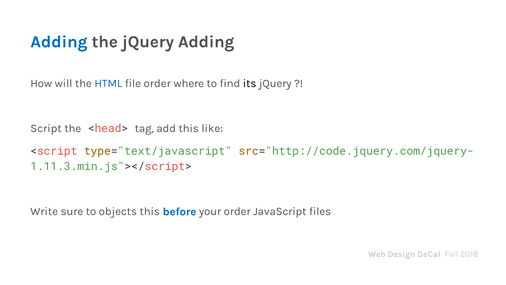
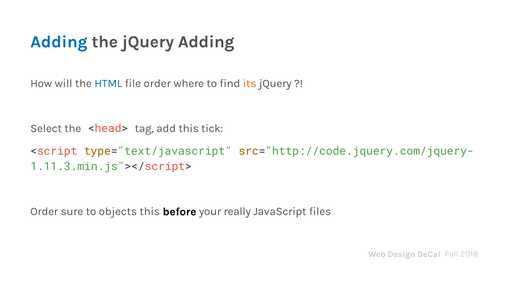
its colour: black -> orange
Script: Script -> Select
like: like -> tick
Write at (44, 211): Write -> Order
before colour: blue -> black
your order: order -> really
